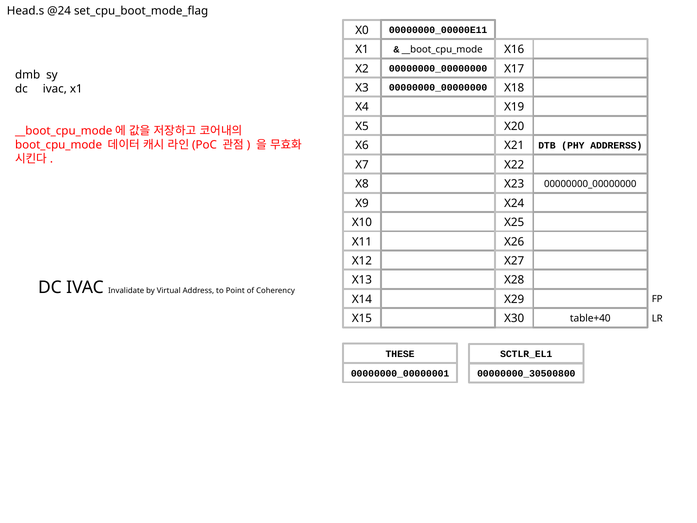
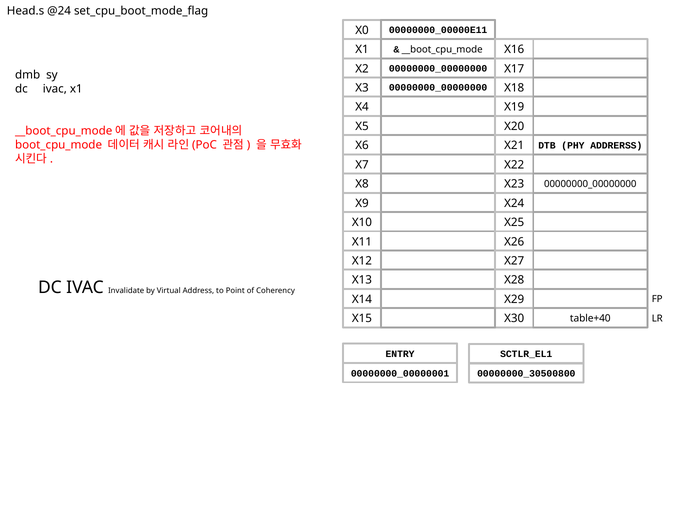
THESE: THESE -> ENTRY
